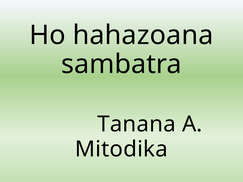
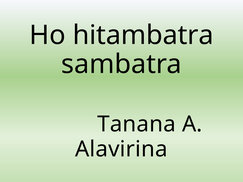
hahazoana: hahazoana -> hitambatra
Mitodika: Mitodika -> Alavirina
